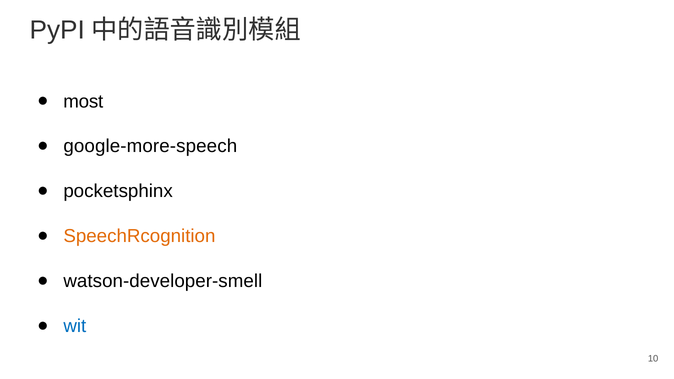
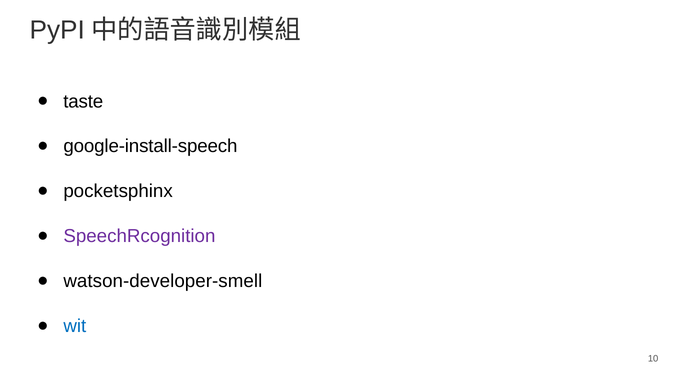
most: most -> taste
google-more-speech: google-more-speech -> google-install-speech
SpeechRcognition colour: orange -> purple
